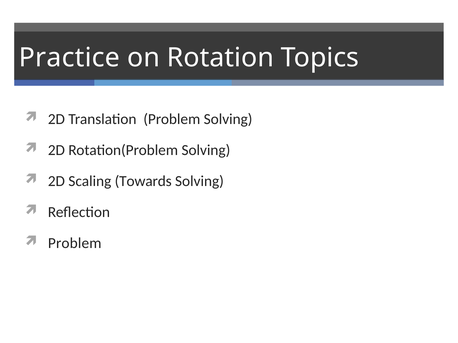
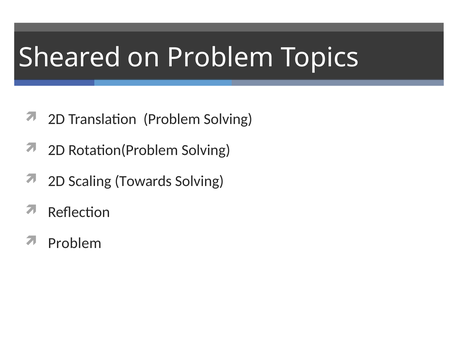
Practice: Practice -> Sheared
on Rotation: Rotation -> Problem
